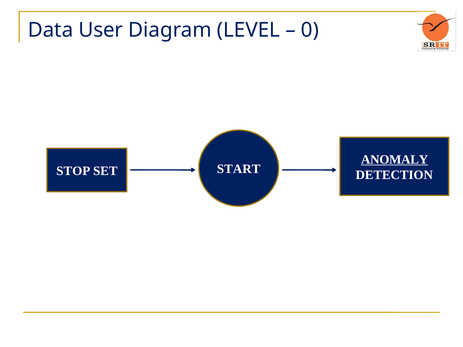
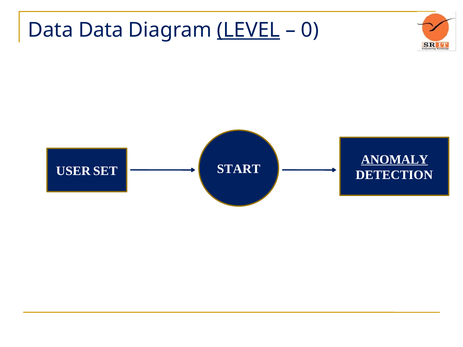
Data User: User -> Data
LEVEL underline: none -> present
STOP: STOP -> USER
